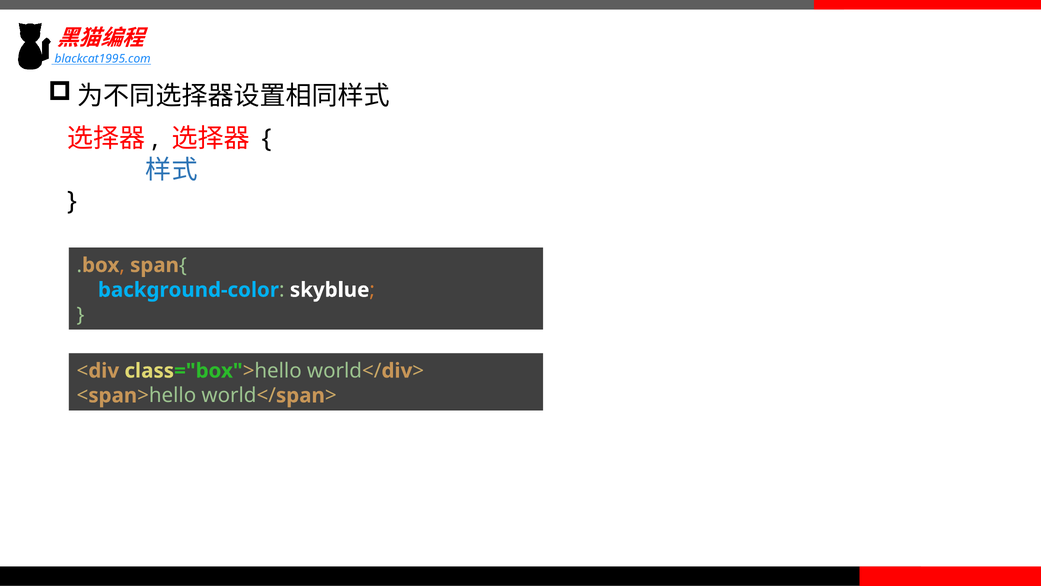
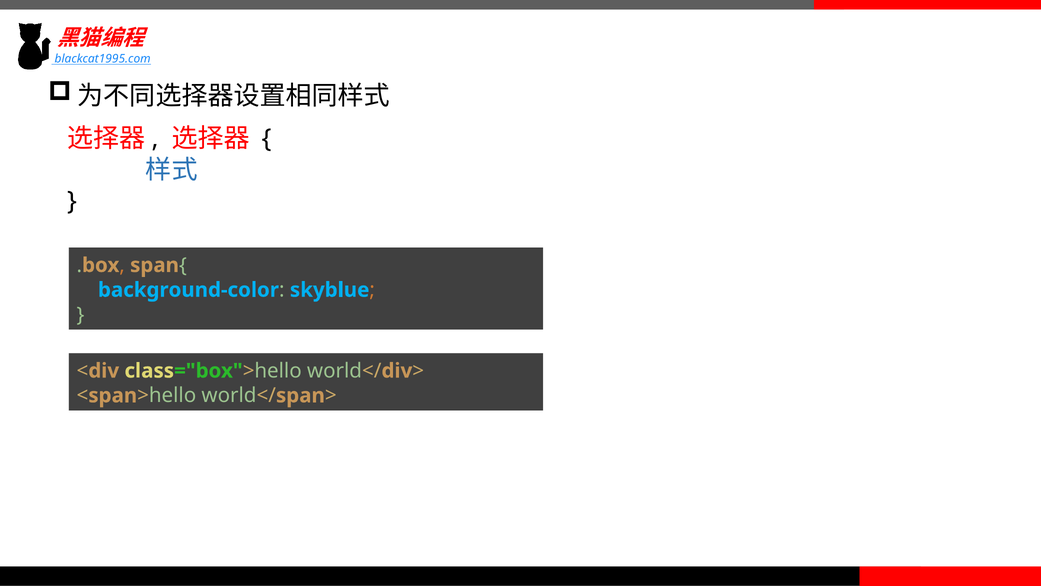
skyblue colour: white -> light blue
